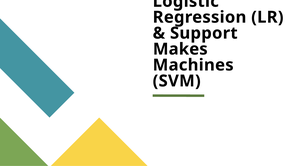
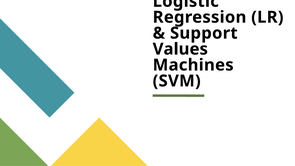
Makes: Makes -> Values
